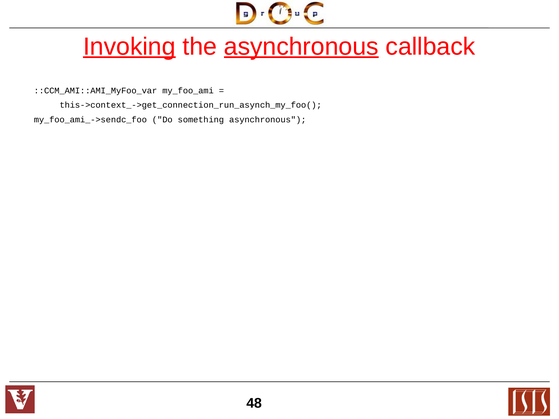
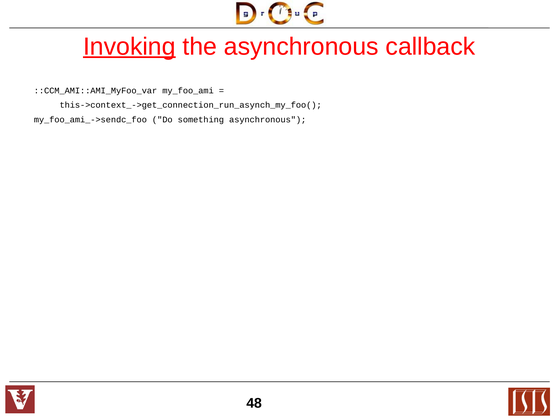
asynchronous at (301, 47) underline: present -> none
